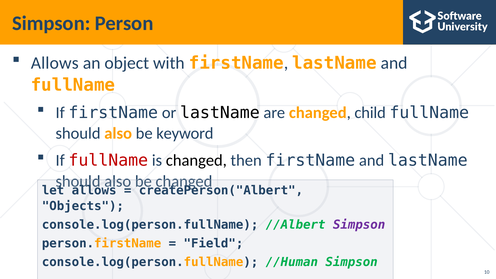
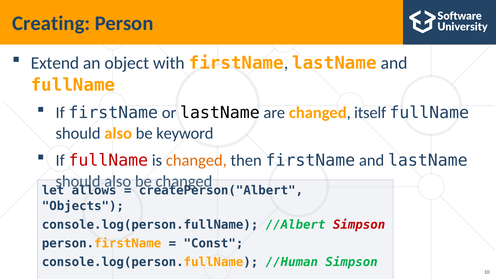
Simpson at (51, 23): Simpson -> Creating
Allows at (55, 63): Allows -> Extend
child: child -> itself
changed at (196, 161) colour: black -> orange
Simpson at (359, 225) colour: purple -> red
Field: Field -> Const
